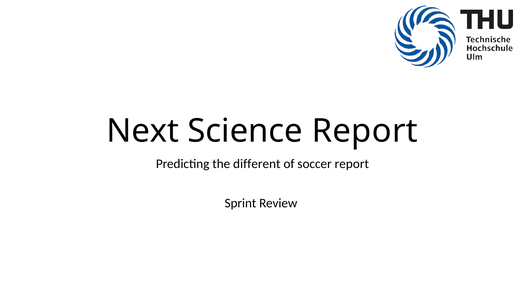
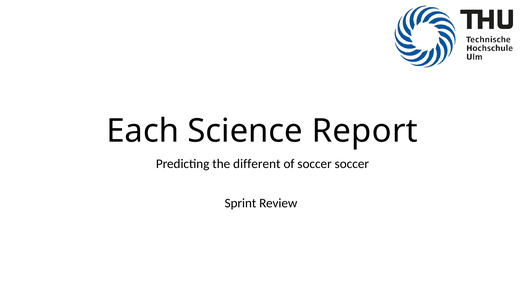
Next: Next -> Each
soccer report: report -> soccer
